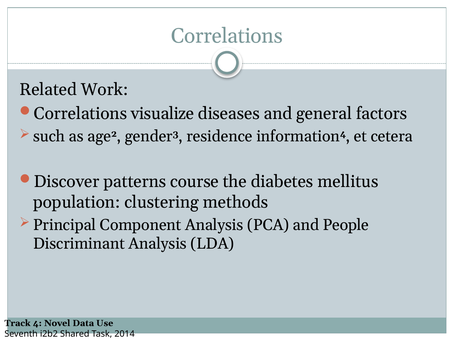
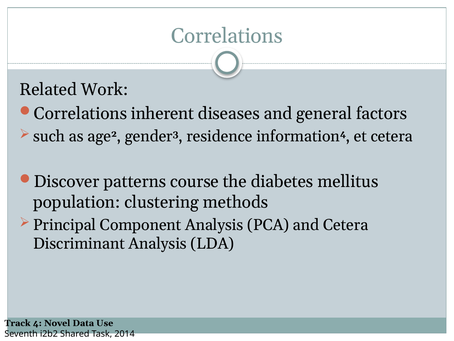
visualize: visualize -> inherent
and People: People -> Cetera
